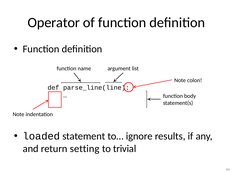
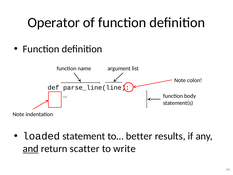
ignore: ignore -> better
and underline: none -> present
setting: setting -> scatter
trivial: trivial -> write
